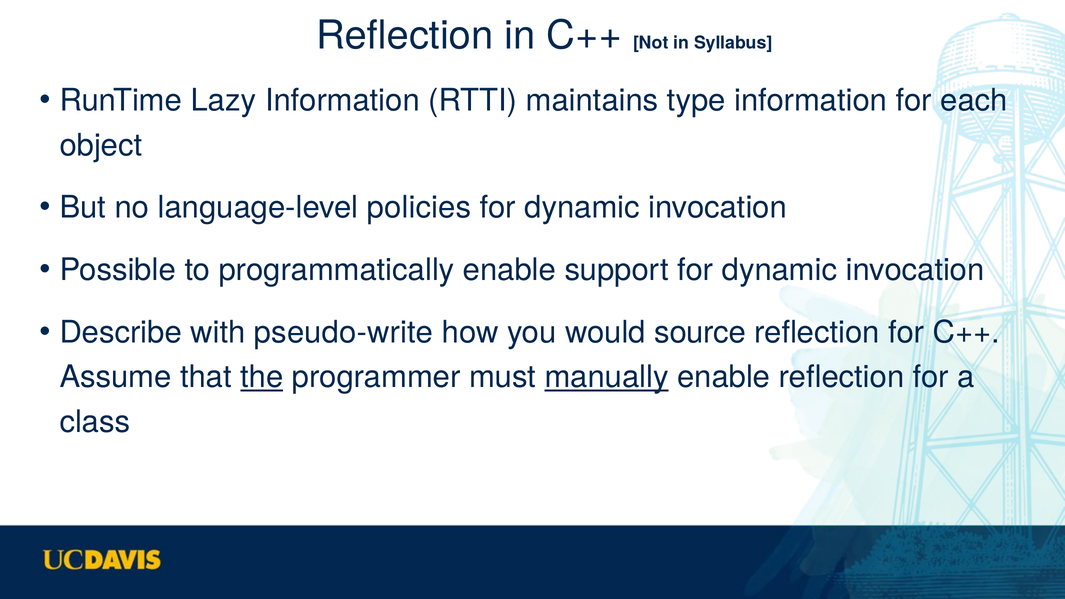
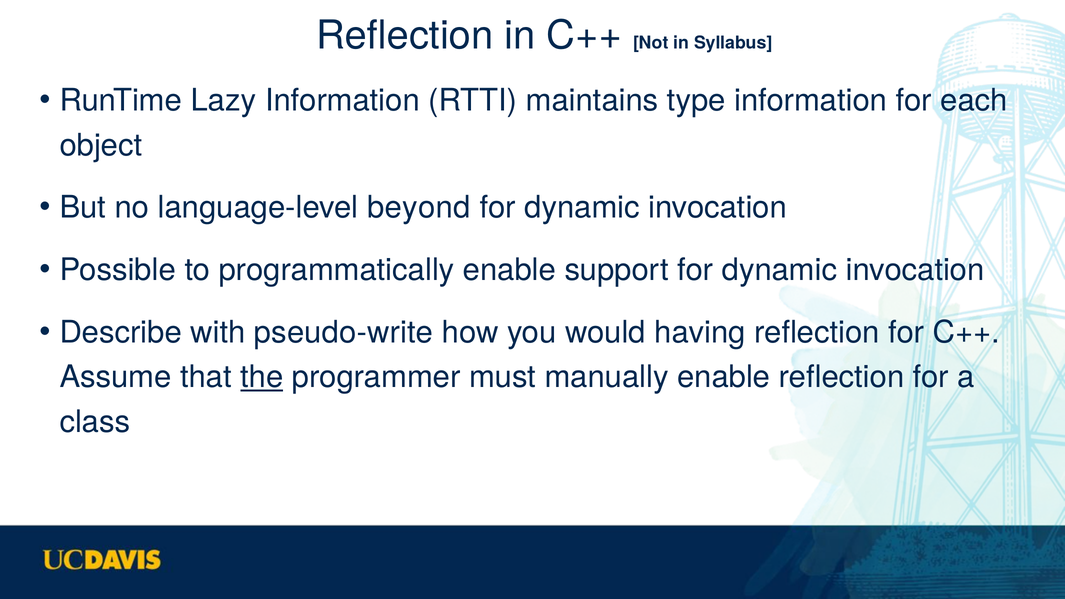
policies: policies -> beyond
source: source -> having
manually underline: present -> none
